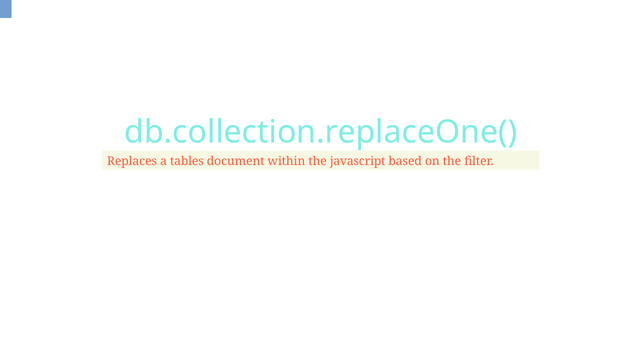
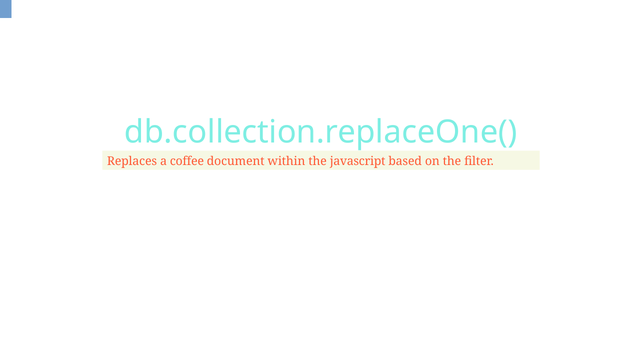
tables: tables -> coffee
